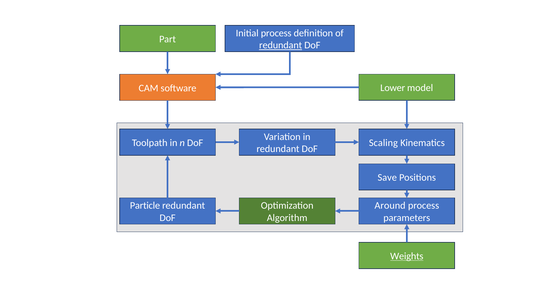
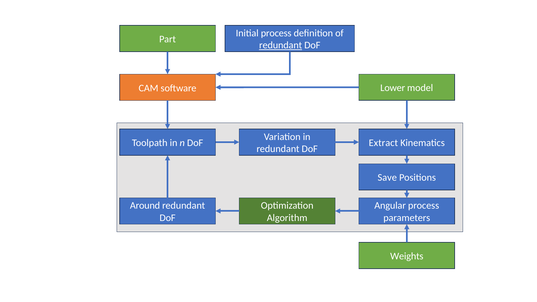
Scaling: Scaling -> Extract
Particle: Particle -> Around
Around: Around -> Angular
Weights underline: present -> none
